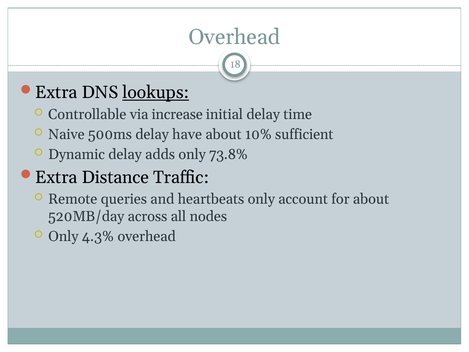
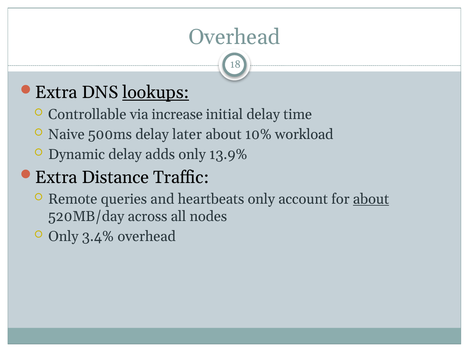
have: have -> later
sufficient: sufficient -> workload
73.8%: 73.8% -> 13.9%
about at (371, 199) underline: none -> present
4.3%: 4.3% -> 3.4%
